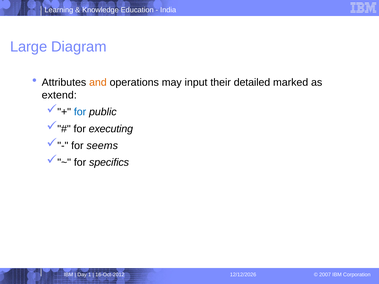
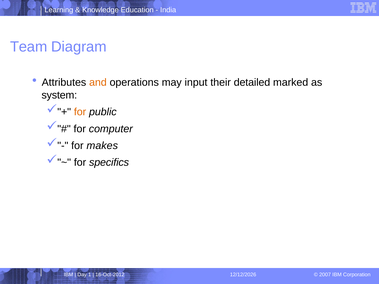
Large: Large -> Team
extend: extend -> system
for at (80, 112) colour: blue -> orange
executing: executing -> computer
seems: seems -> makes
